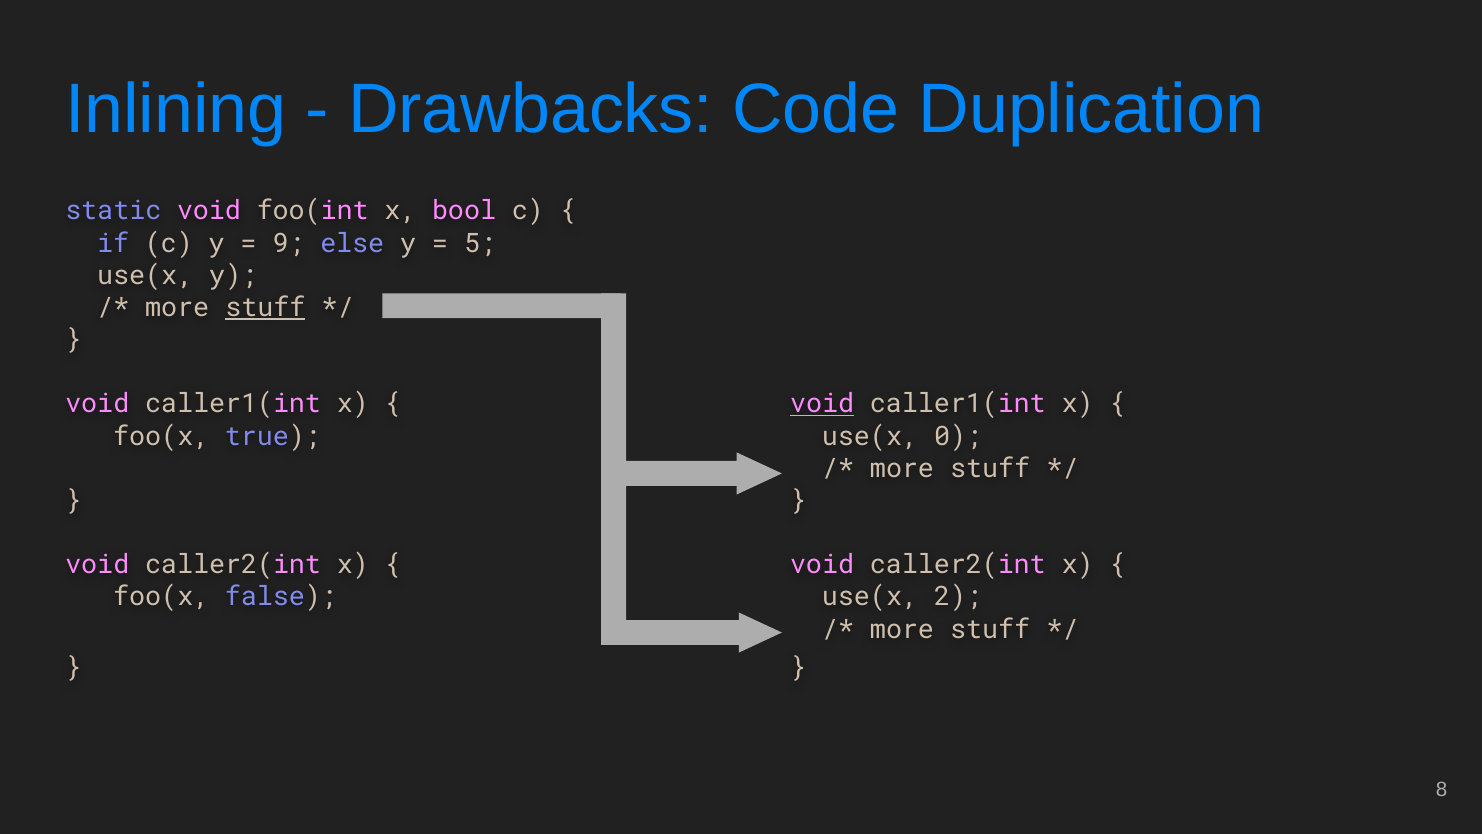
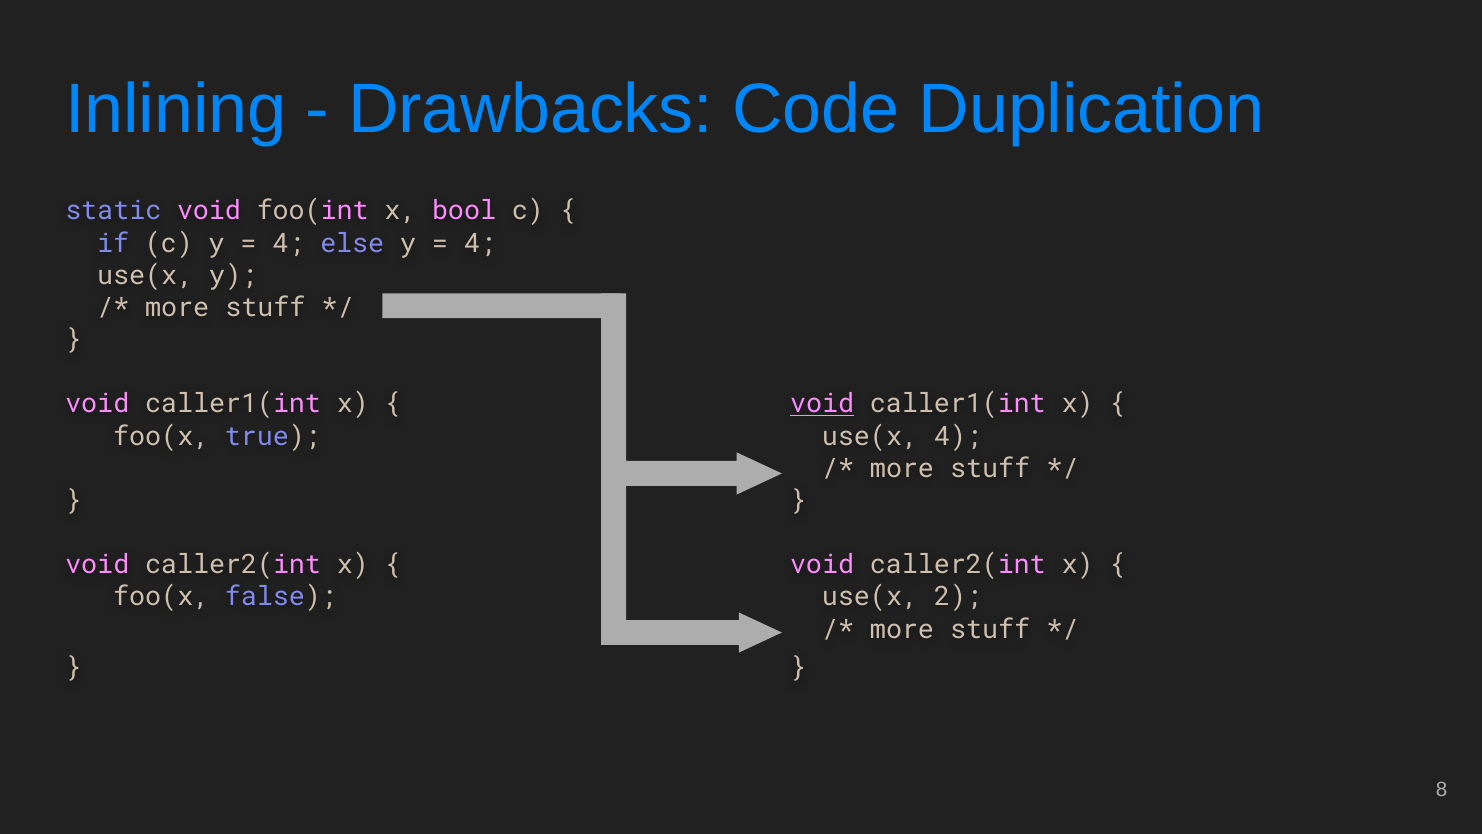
9 at (289, 243): 9 -> 4
5 at (480, 243): 5 -> 4
stuff at (265, 307) underline: present -> none
use(x 0: 0 -> 4
